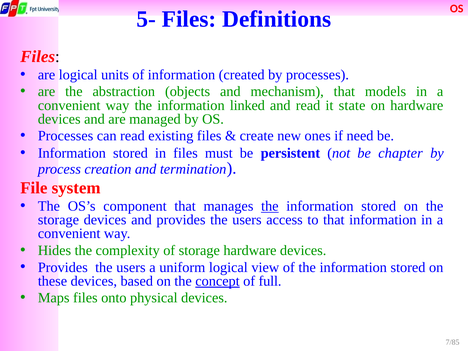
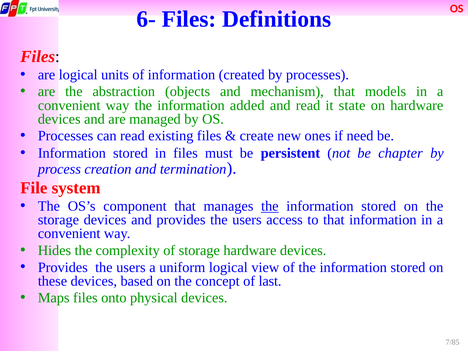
5-: 5- -> 6-
linked: linked -> added
concept underline: present -> none
full: full -> last
